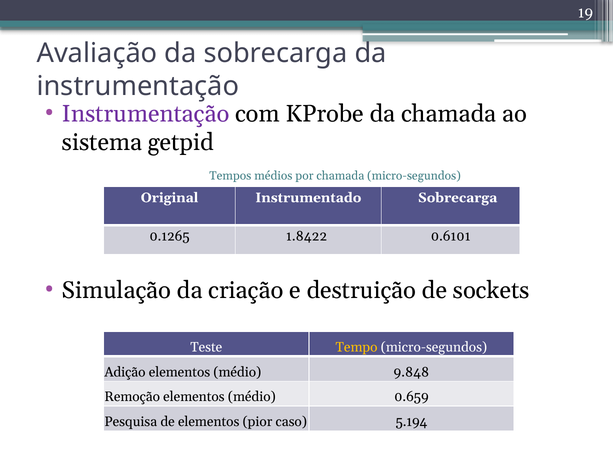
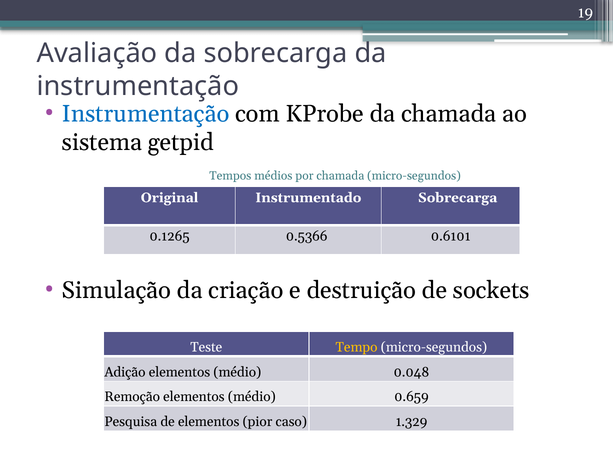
Instrumentação at (146, 114) colour: purple -> blue
1.8422: 1.8422 -> 0.5366
9.848: 9.848 -> 0.048
5.194: 5.194 -> 1.329
